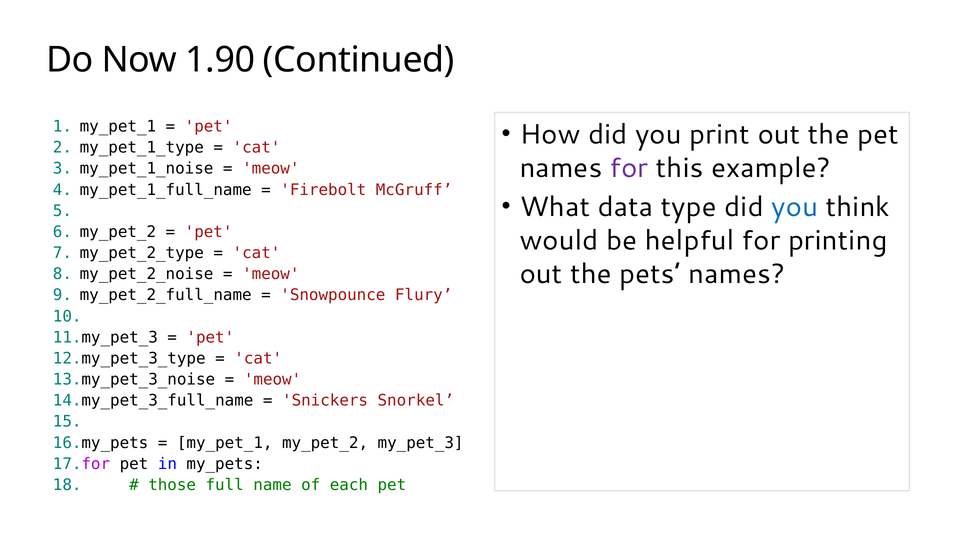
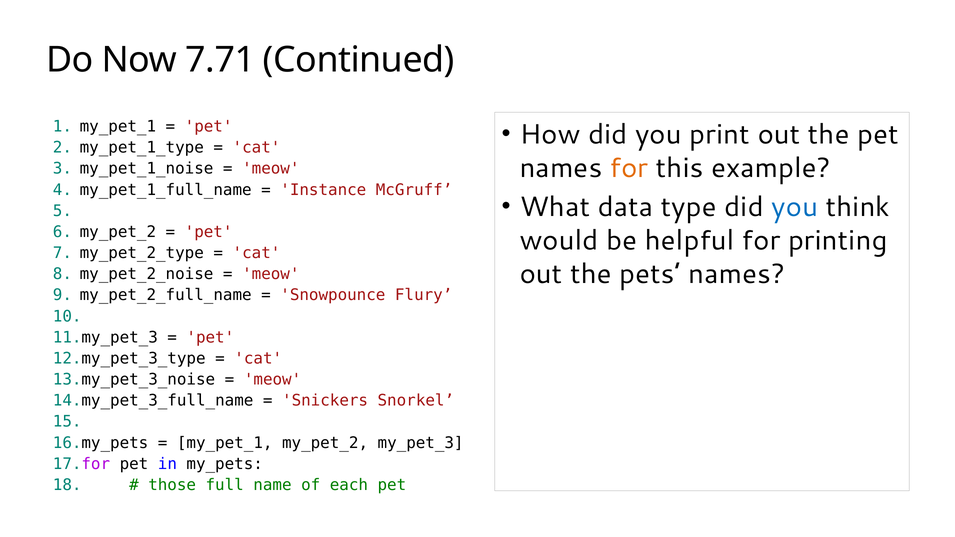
1.90: 1.90 -> 7.71
for at (629, 168) colour: purple -> orange
Firebolt: Firebolt -> Instance
